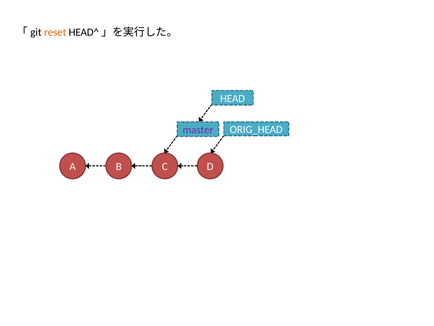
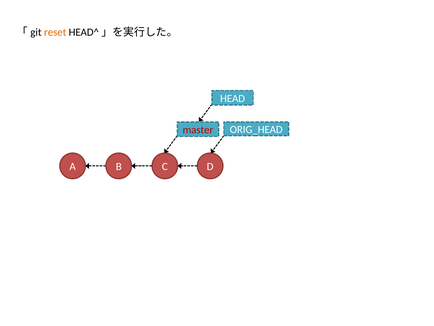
master colour: purple -> red
